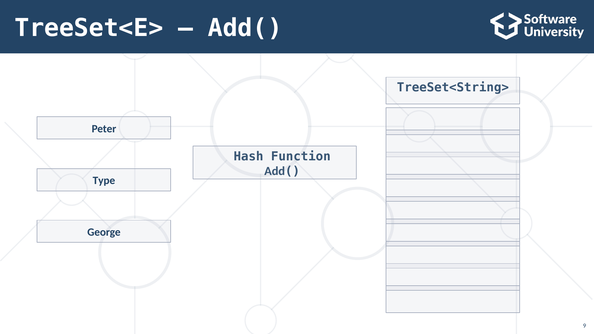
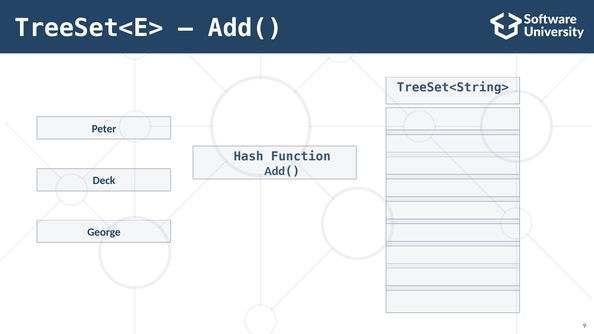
Type: Type -> Deck
